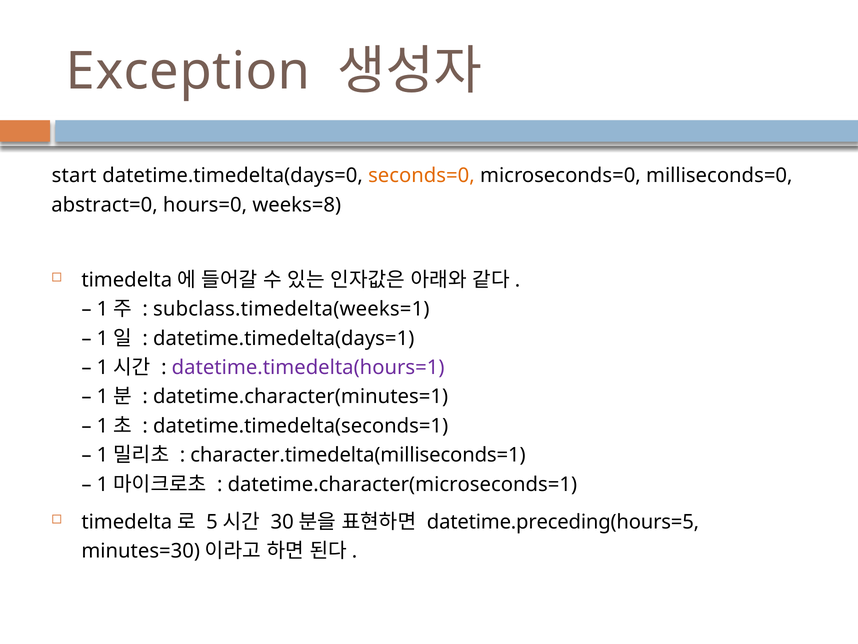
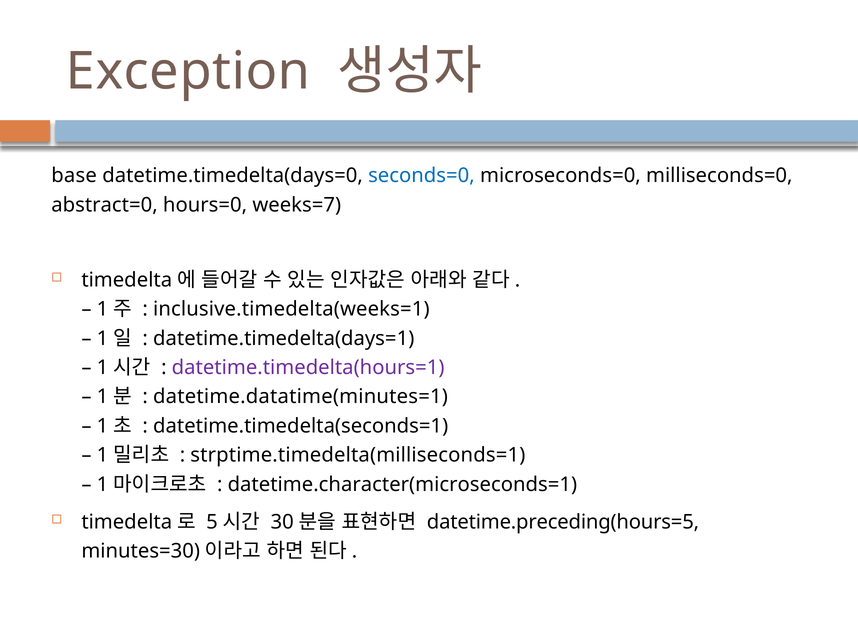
start: start -> base
seconds=0 colour: orange -> blue
weeks=8: weeks=8 -> weeks=7
subclass.timedelta(weeks=1: subclass.timedelta(weeks=1 -> inclusive.timedelta(weeks=1
datetime.character(minutes=1: datetime.character(minutes=1 -> datetime.datatime(minutes=1
character.timedelta(milliseconds=1: character.timedelta(milliseconds=1 -> strptime.timedelta(milliseconds=1
